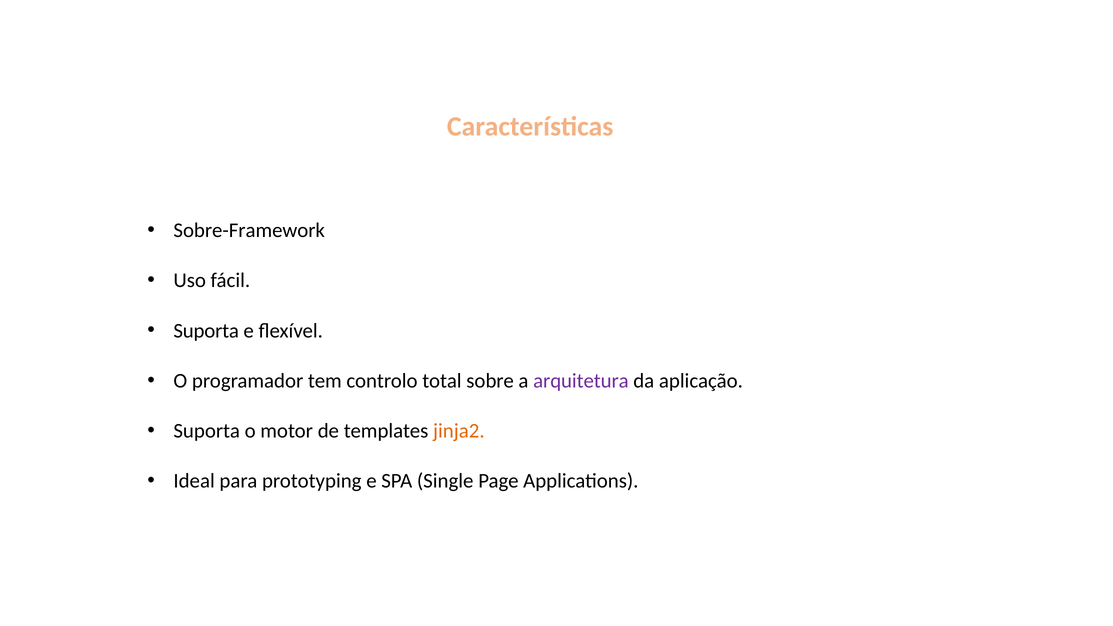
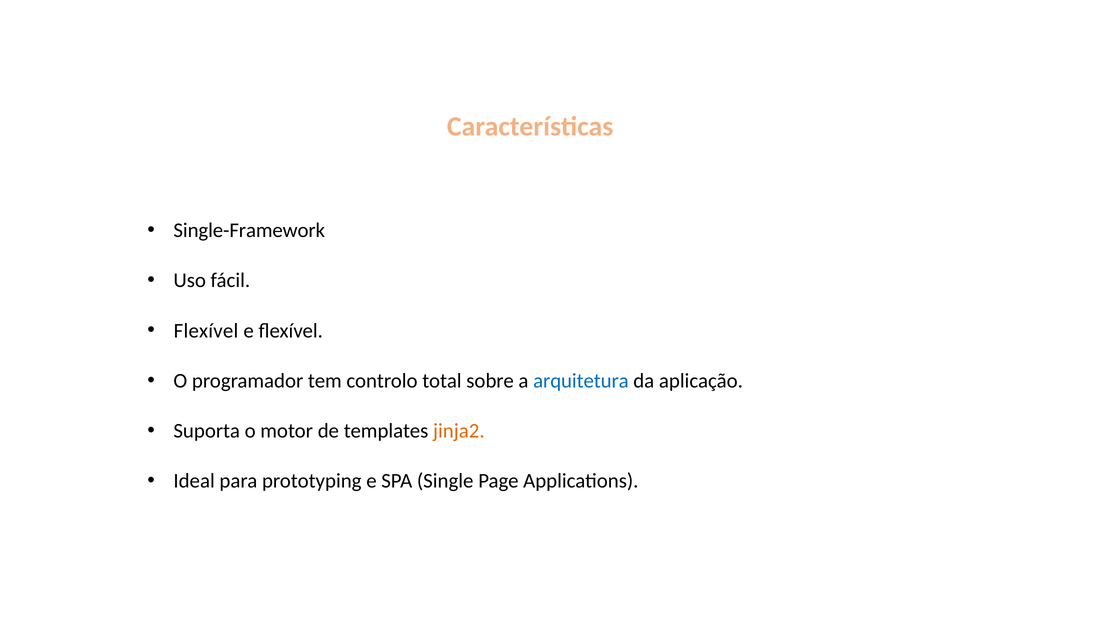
Sobre-Framework: Sobre-Framework -> Single-Framework
Suporta at (206, 331): Suporta -> Flexível
arquitetura colour: purple -> blue
